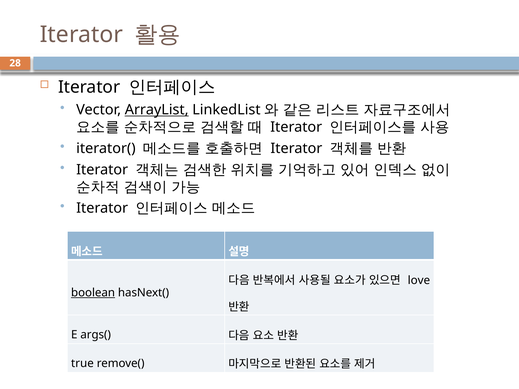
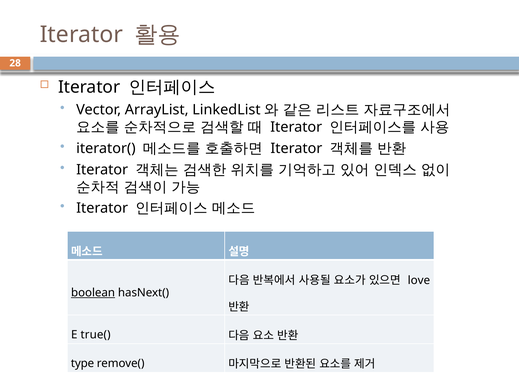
ArrayList underline: present -> none
args(: args( -> true(
true: true -> type
